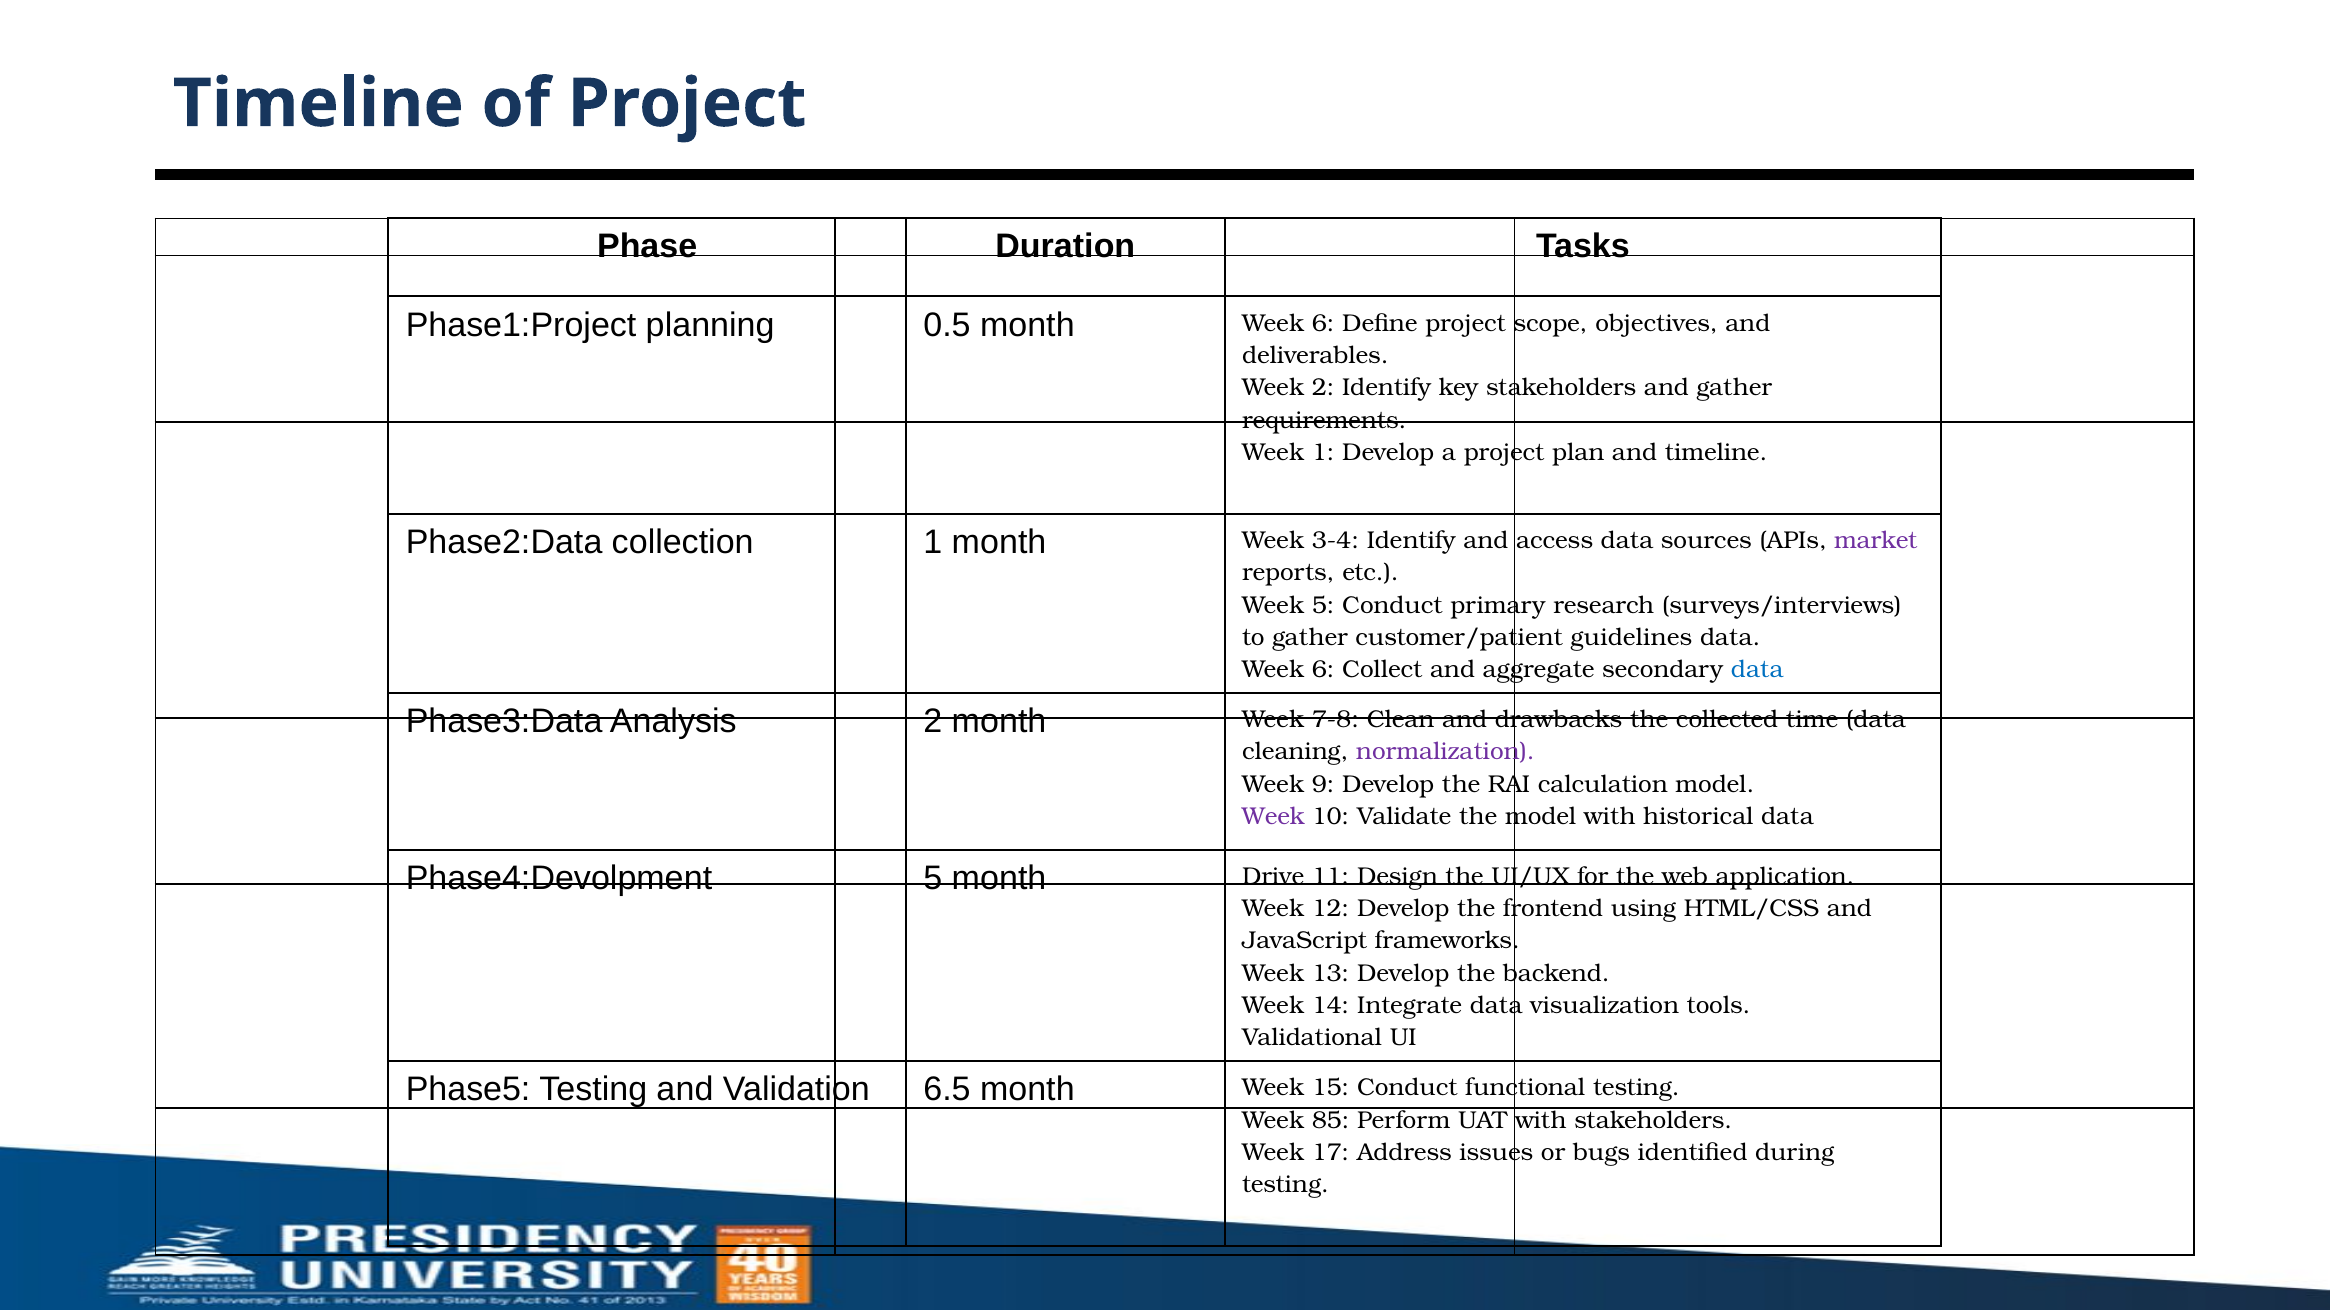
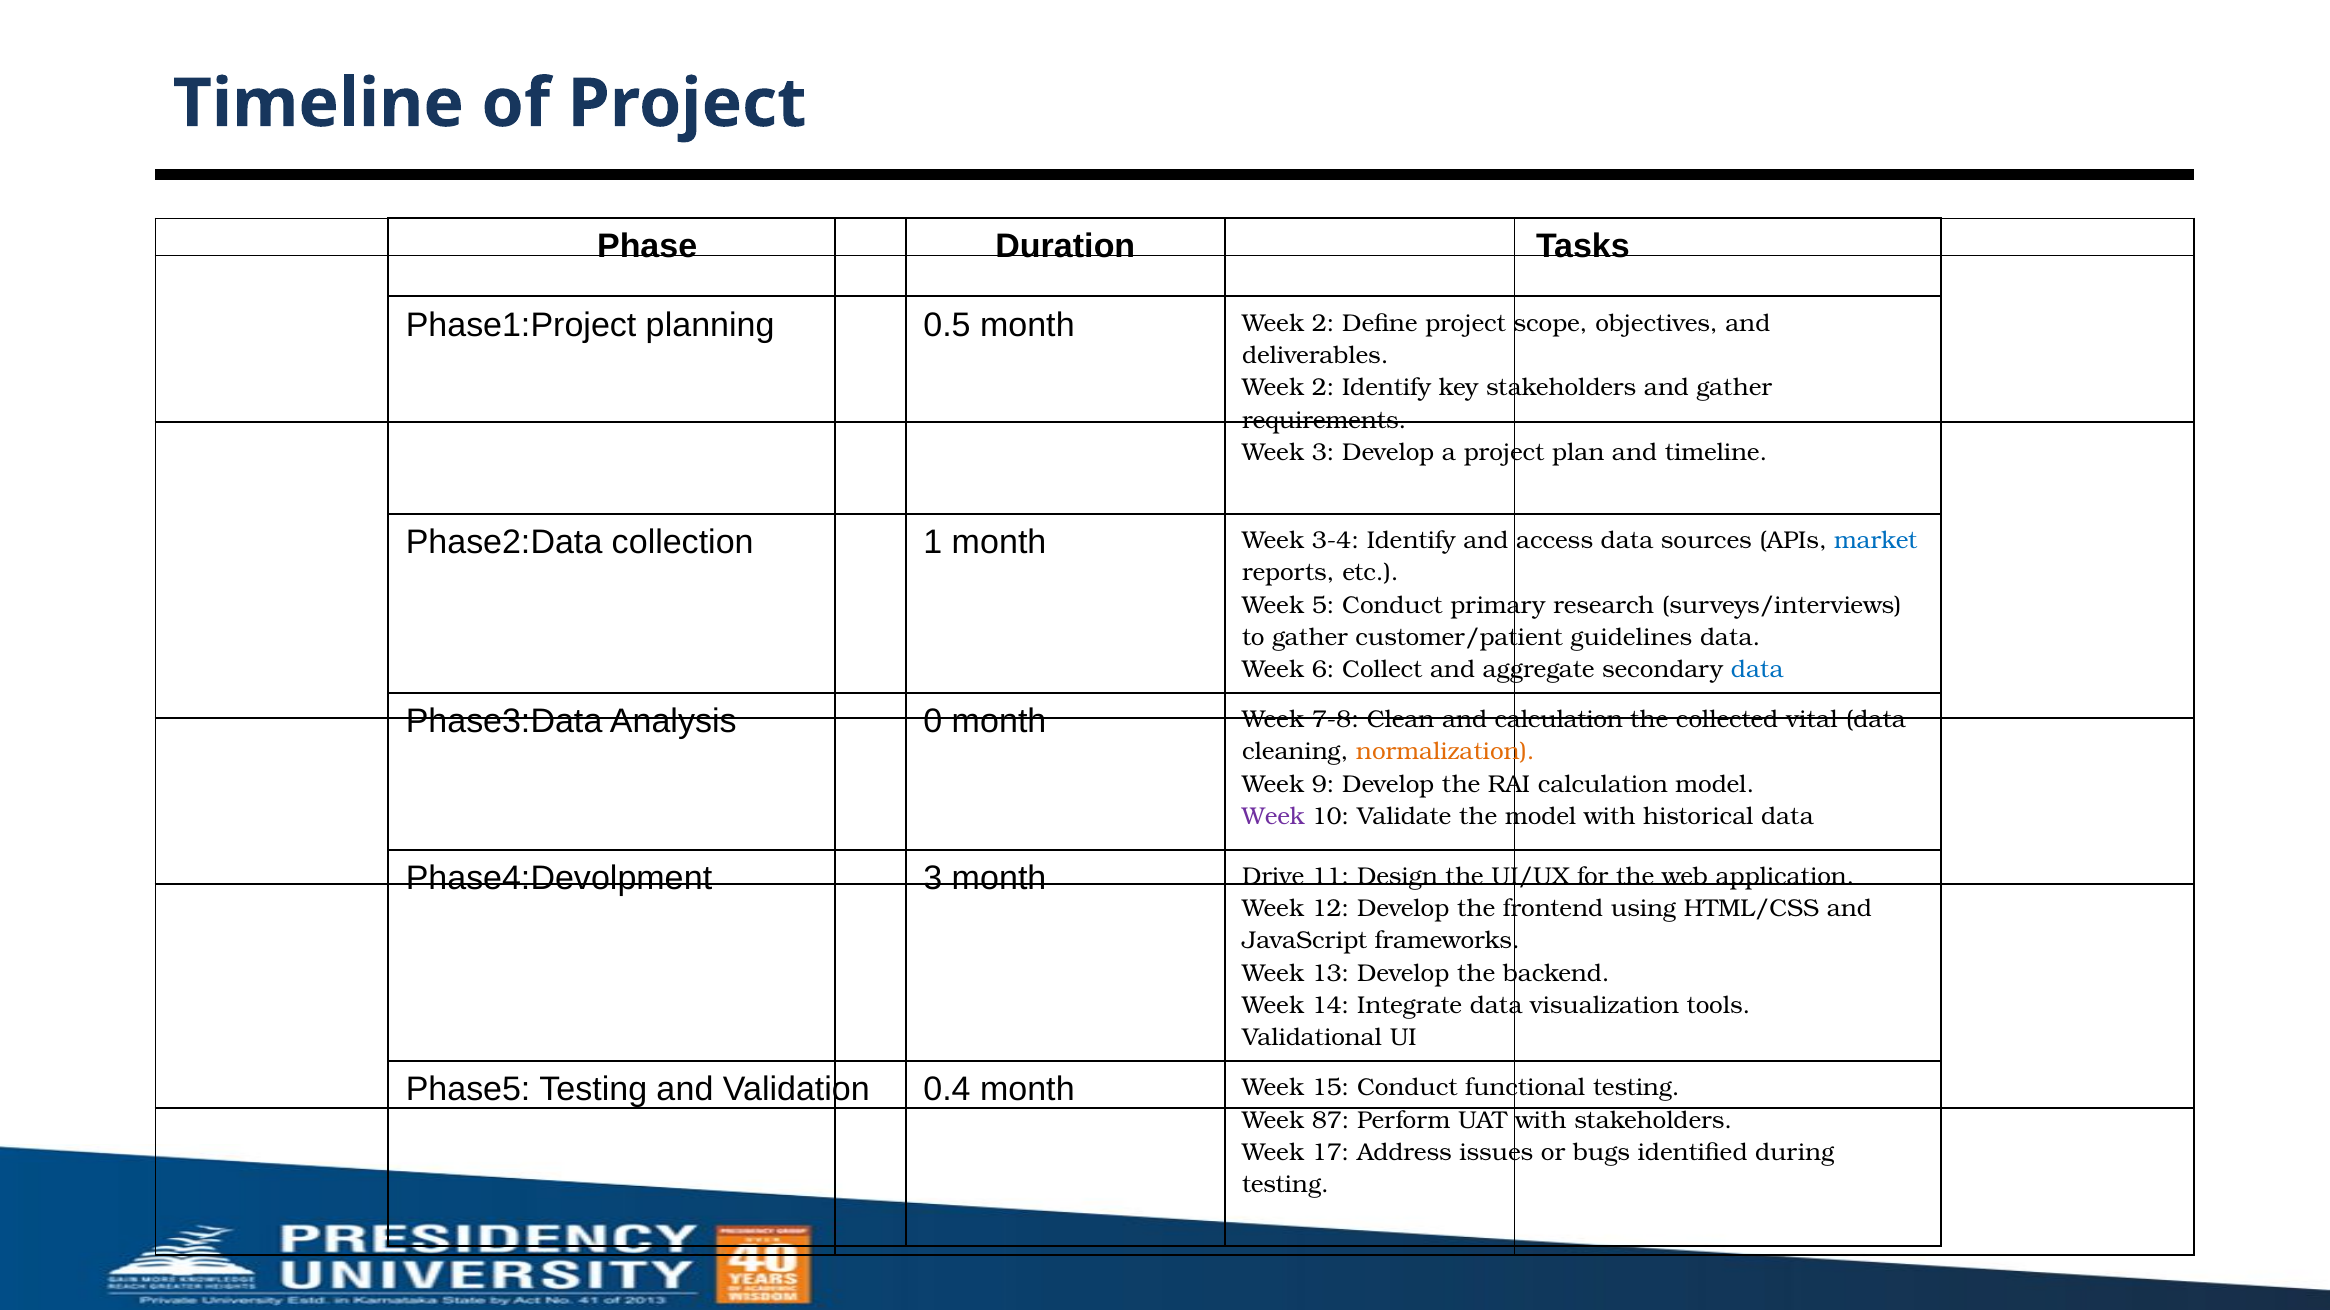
month Week 6: 6 -> 2
Week 1: 1 -> 3
market colour: purple -> blue
Analysis 2: 2 -> 0
and drawbacks: drawbacks -> calculation
time: time -> vital
normalization colour: purple -> orange
Phase4:Devolpment 5: 5 -> 3
6.5: 6.5 -> 0.4
85: 85 -> 87
